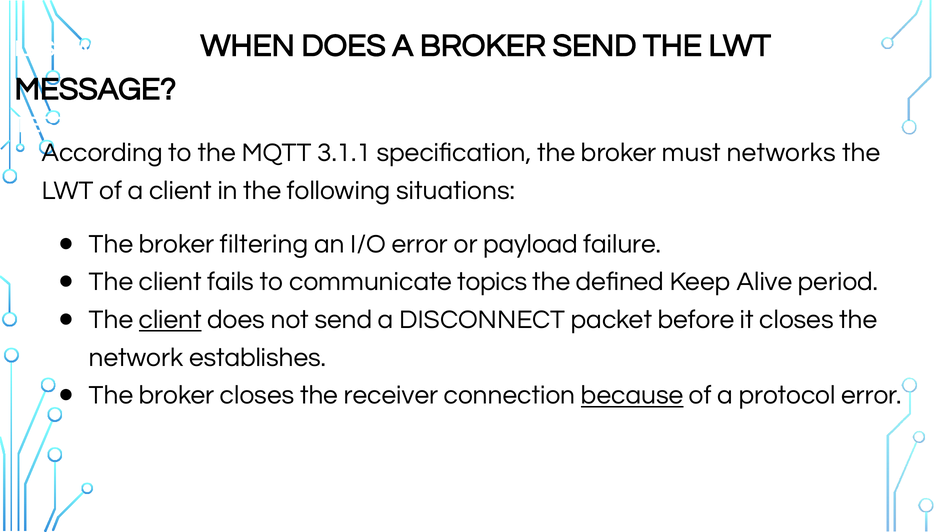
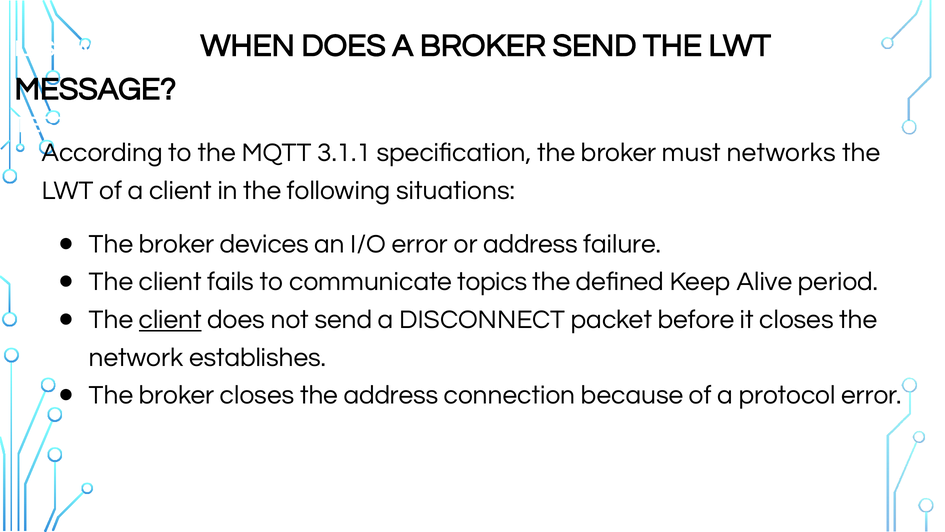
filtering: filtering -> devices
or payload: payload -> address
the receiver: receiver -> address
because underline: present -> none
